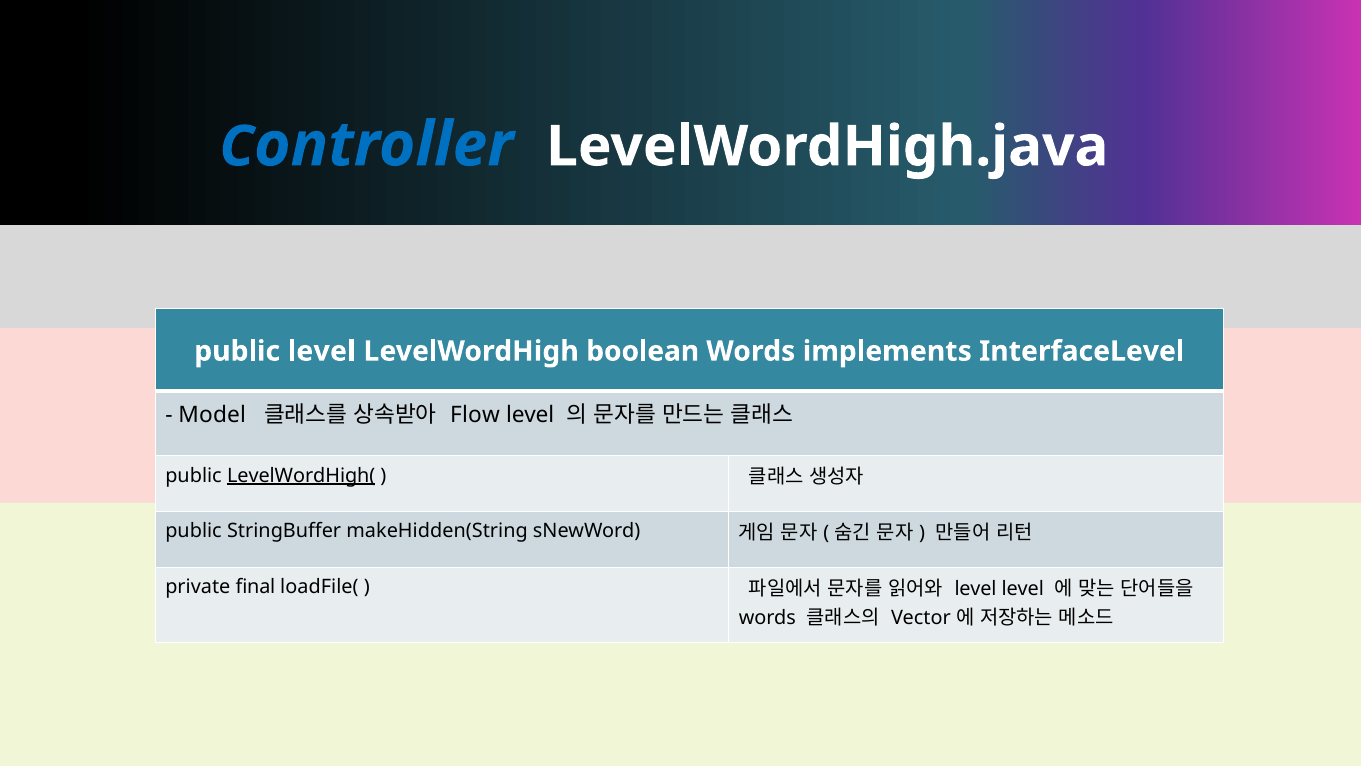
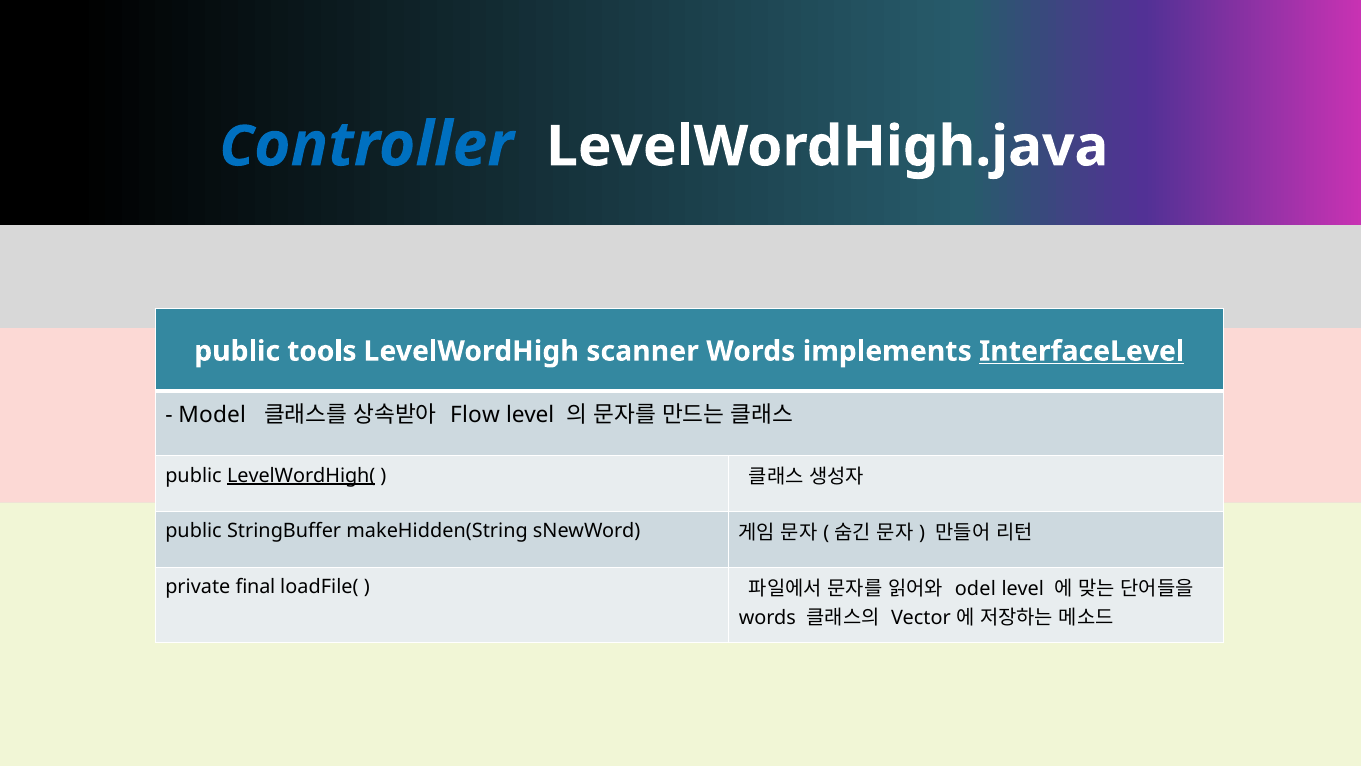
public level: level -> tools
boolean: boolean -> scanner
InterfaceLevel underline: none -> present
level at (976, 589): level -> odel
